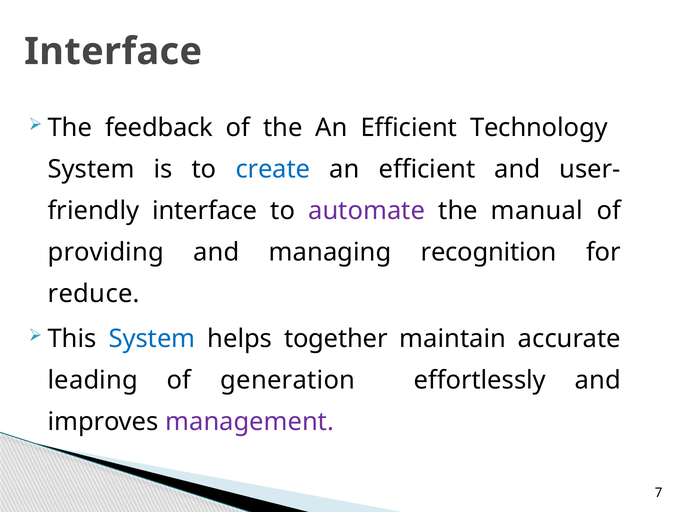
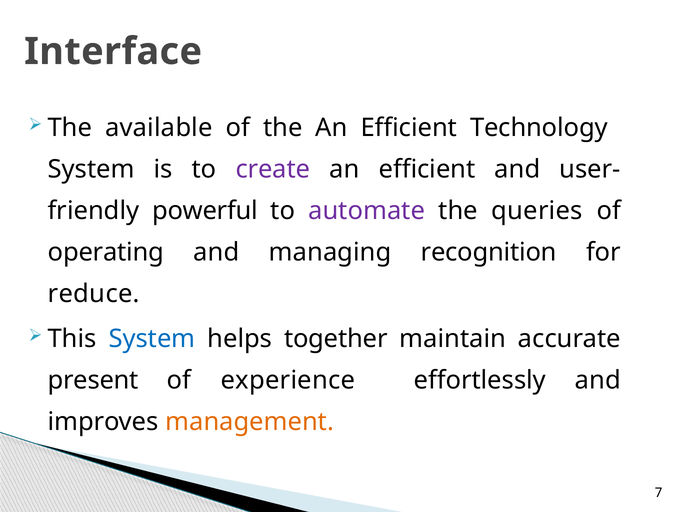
feedback: feedback -> available
create colour: blue -> purple
interface at (205, 211): interface -> powerful
manual: manual -> queries
providing: providing -> operating
leading: leading -> present
generation: generation -> experience
management colour: purple -> orange
